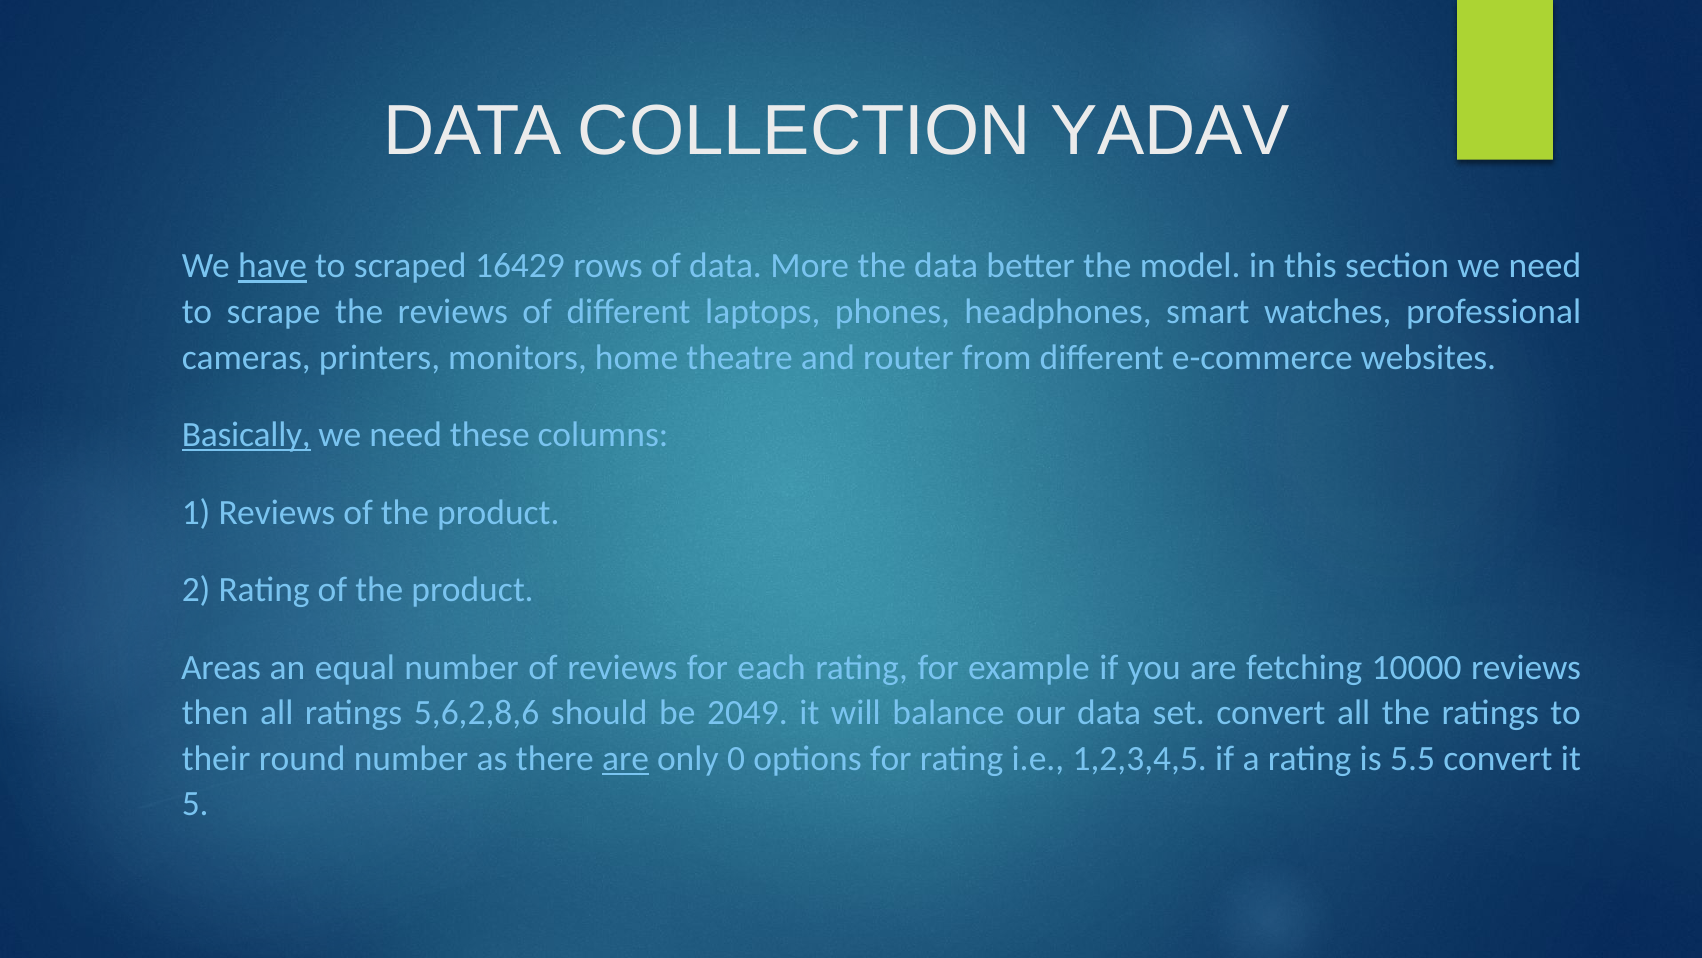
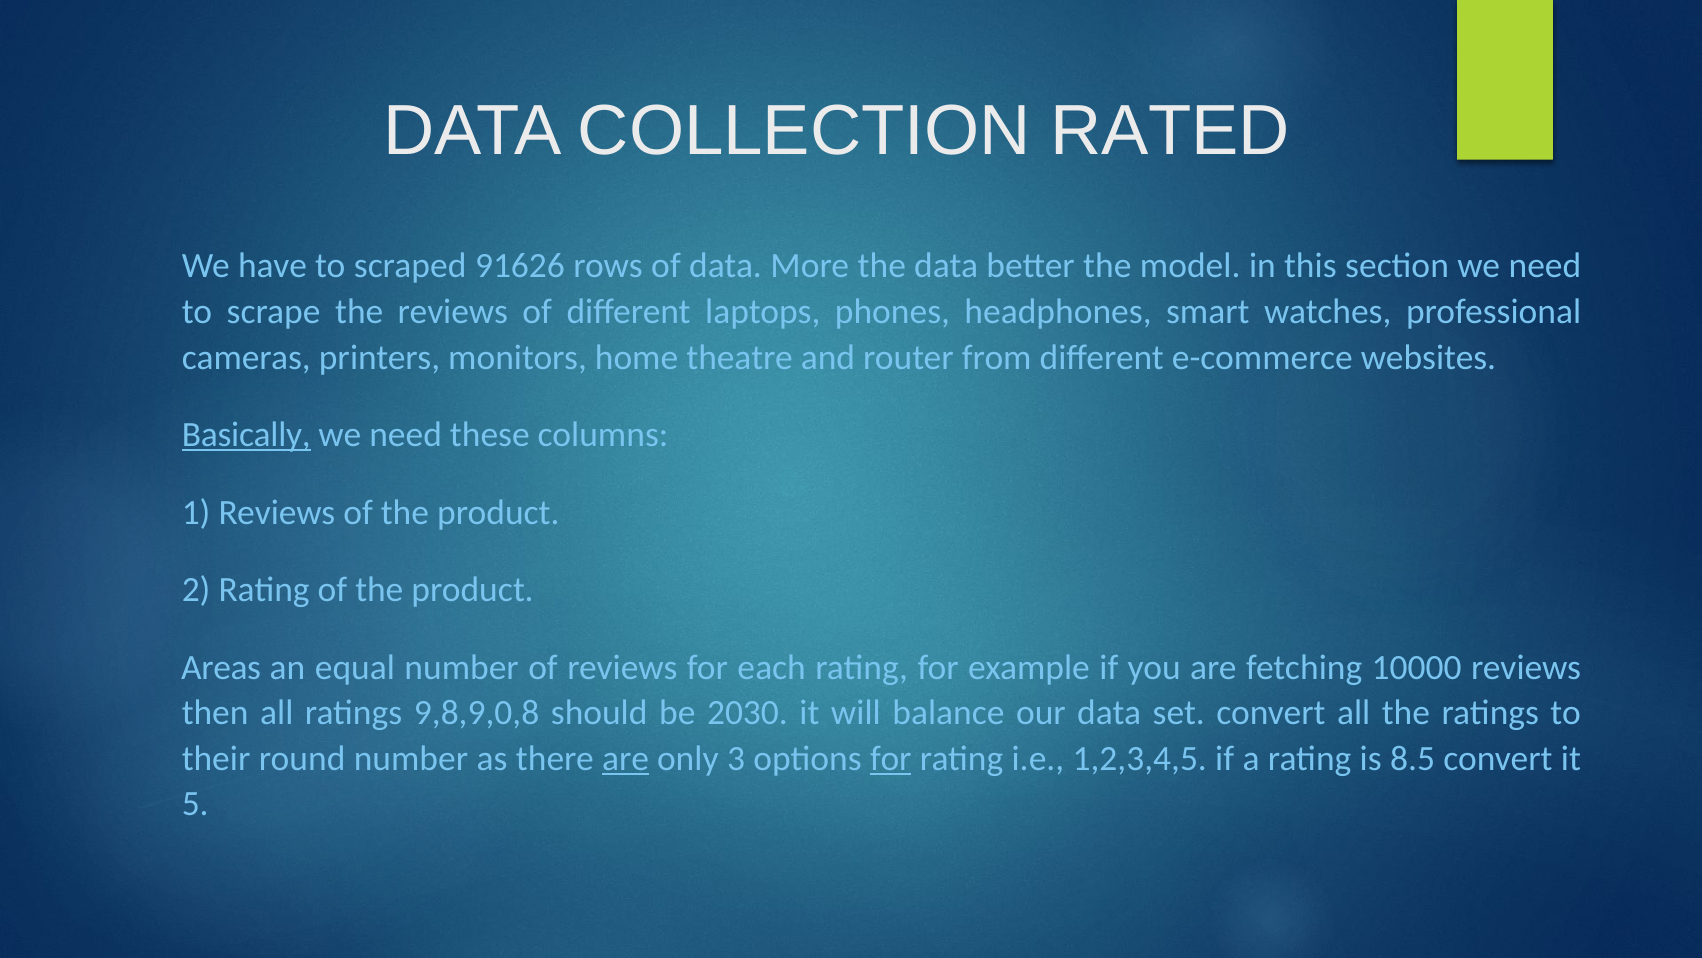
YADAV: YADAV -> RATED
have underline: present -> none
16429: 16429 -> 91626
5,6,2,8,6: 5,6,2,8,6 -> 9,8,9,0,8
2049: 2049 -> 2030
0: 0 -> 3
for at (891, 758) underline: none -> present
5.5: 5.5 -> 8.5
